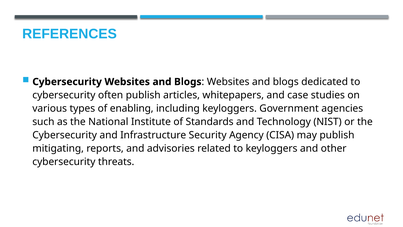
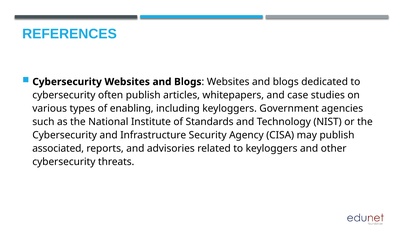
mitigating: mitigating -> associated
